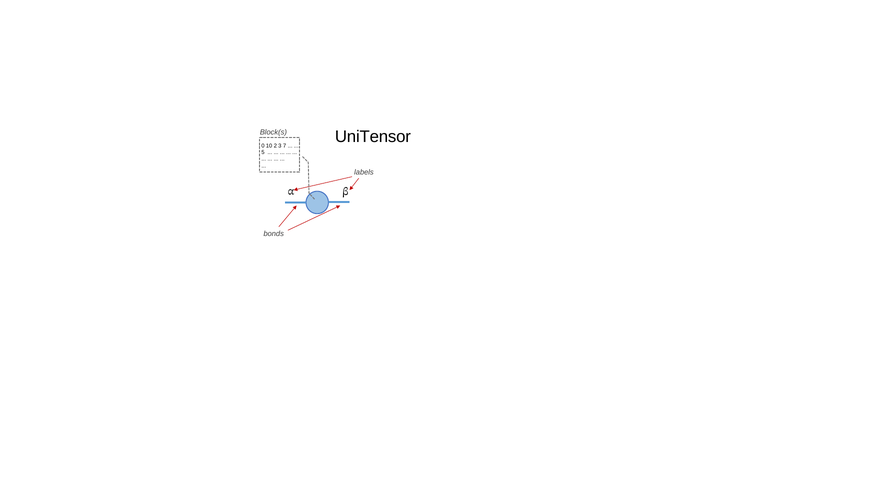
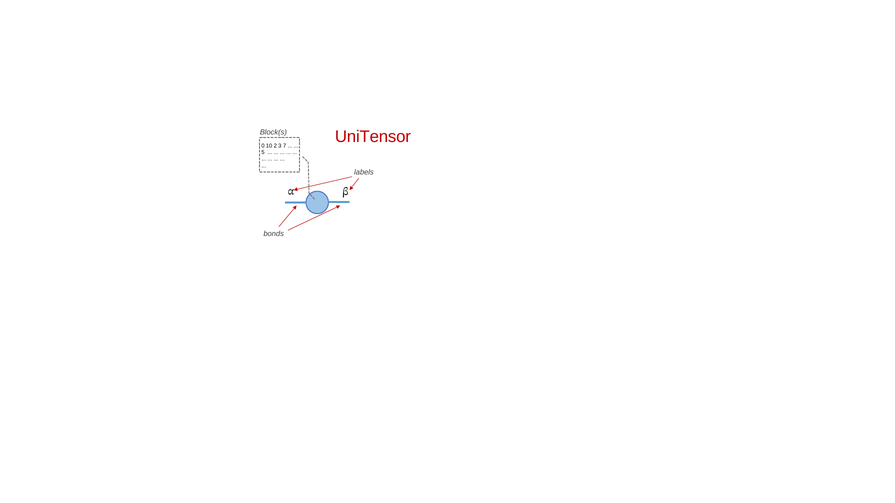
UniTensor colour: black -> red
